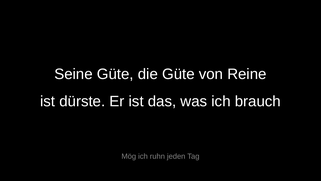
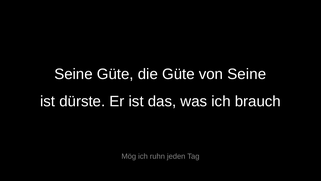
von Reine: Reine -> Seine
